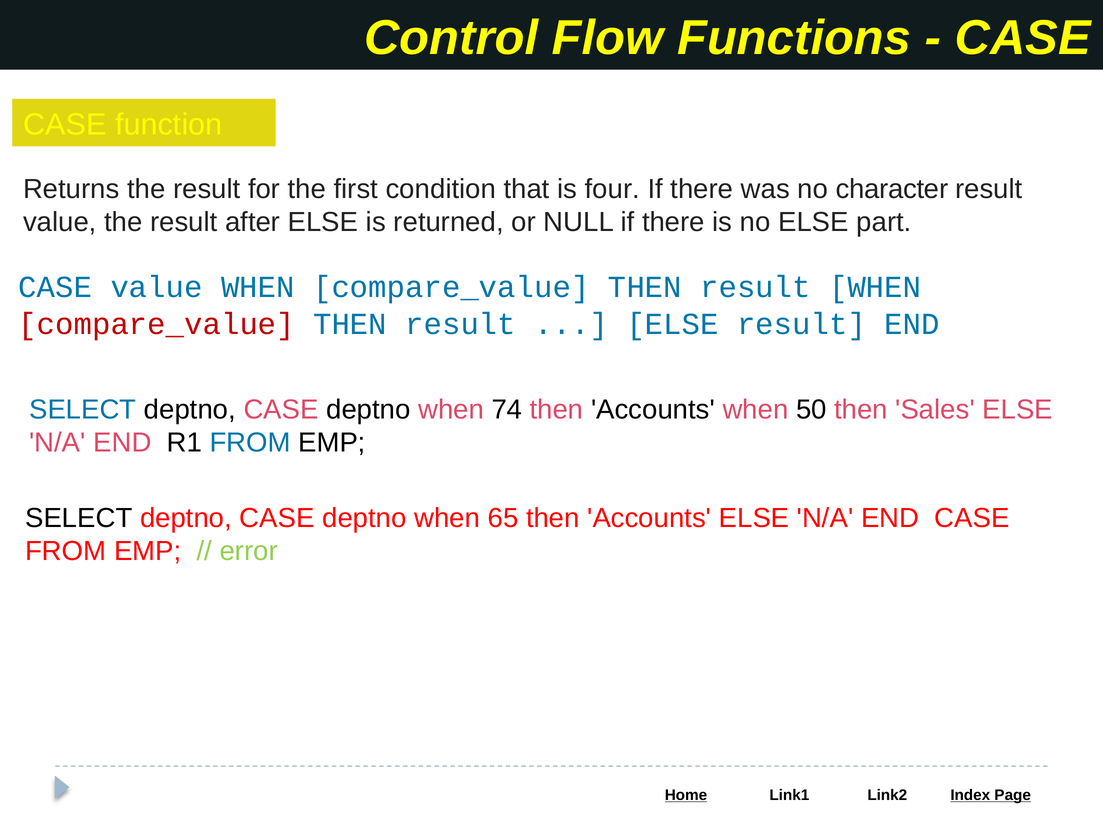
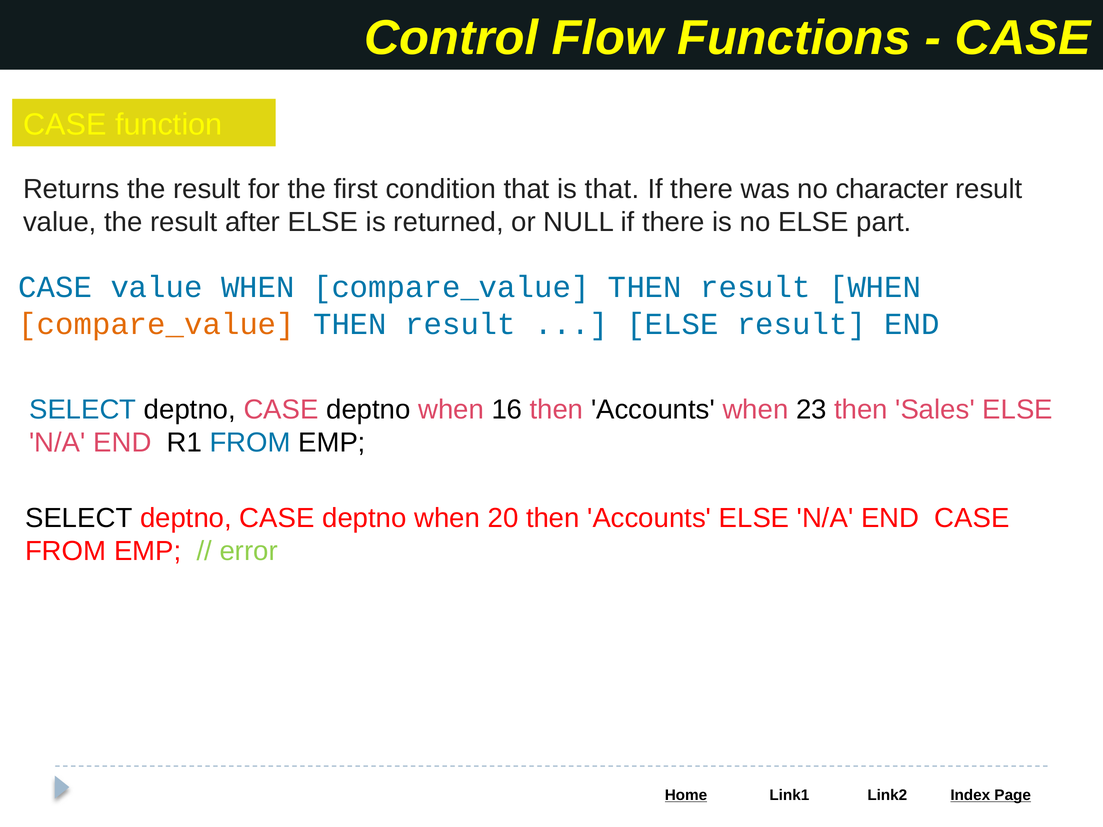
is four: four -> that
compare_value at (157, 324) colour: red -> orange
74: 74 -> 16
50: 50 -> 23
65: 65 -> 20
